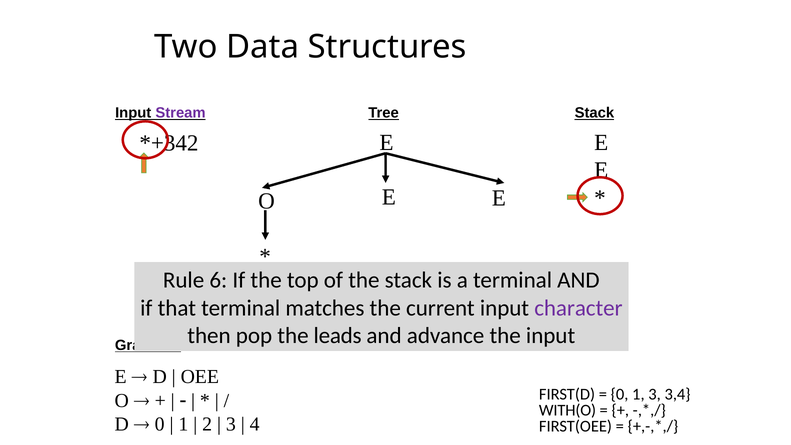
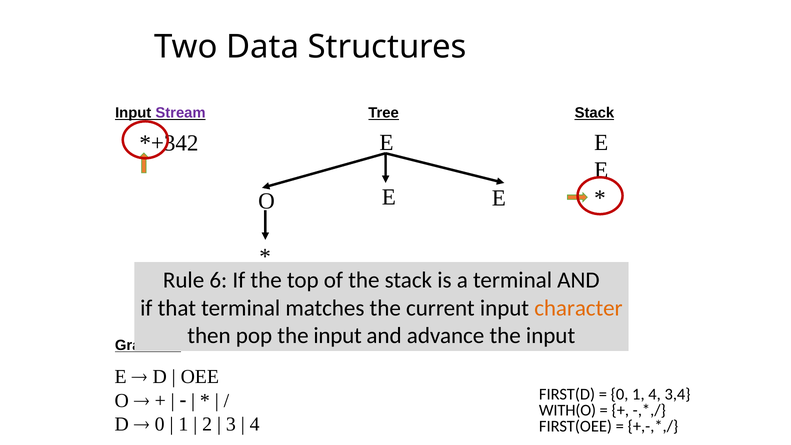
character colour: purple -> orange
pop the leads: leads -> input
1 3: 3 -> 4
